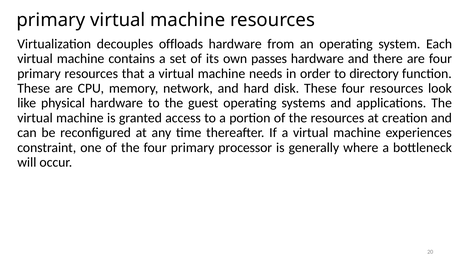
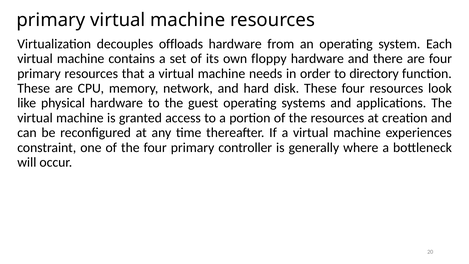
passes: passes -> floppy
processor: processor -> controller
